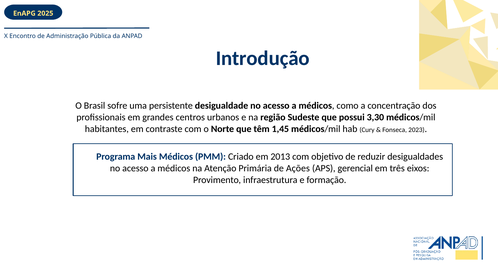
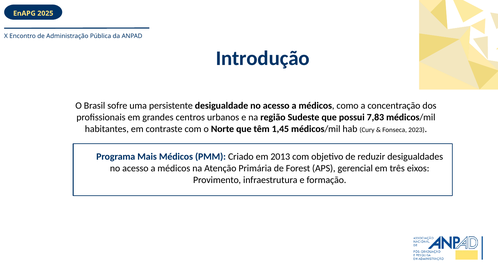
3,30: 3,30 -> 7,83
Ações: Ações -> Forest
